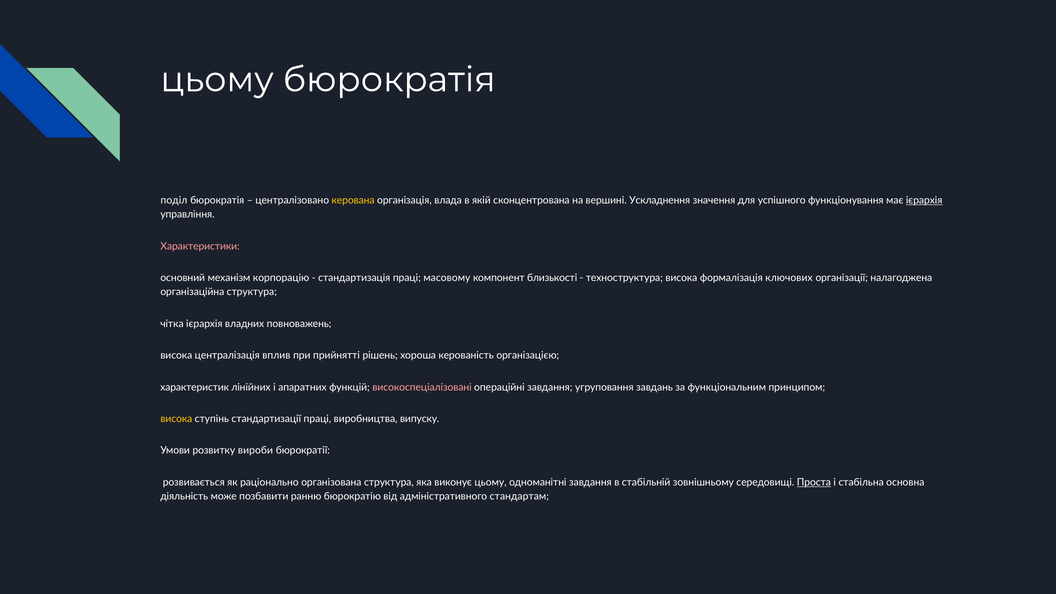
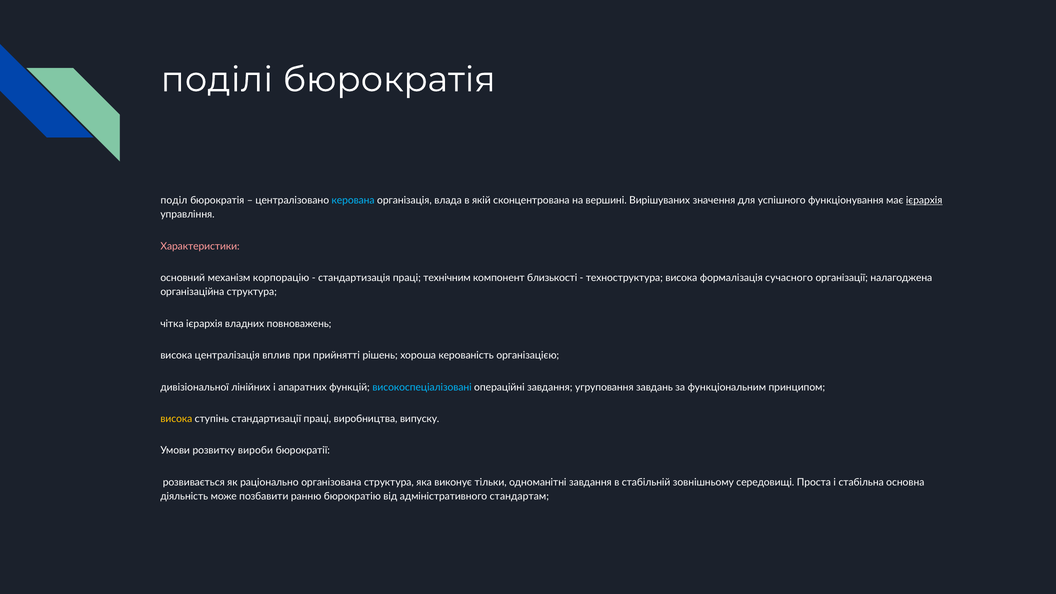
цьому at (217, 80): цьому -> поділі
керована colour: yellow -> light blue
Ускладнення: Ускладнення -> Вирішуваних
масовому: масовому -> технічним
ключових: ключових -> сучасного
характеристик: характеристик -> дивізіональної
високоспеціалізовані colour: pink -> light blue
виконує цьому: цьому -> тільки
Проста underline: present -> none
